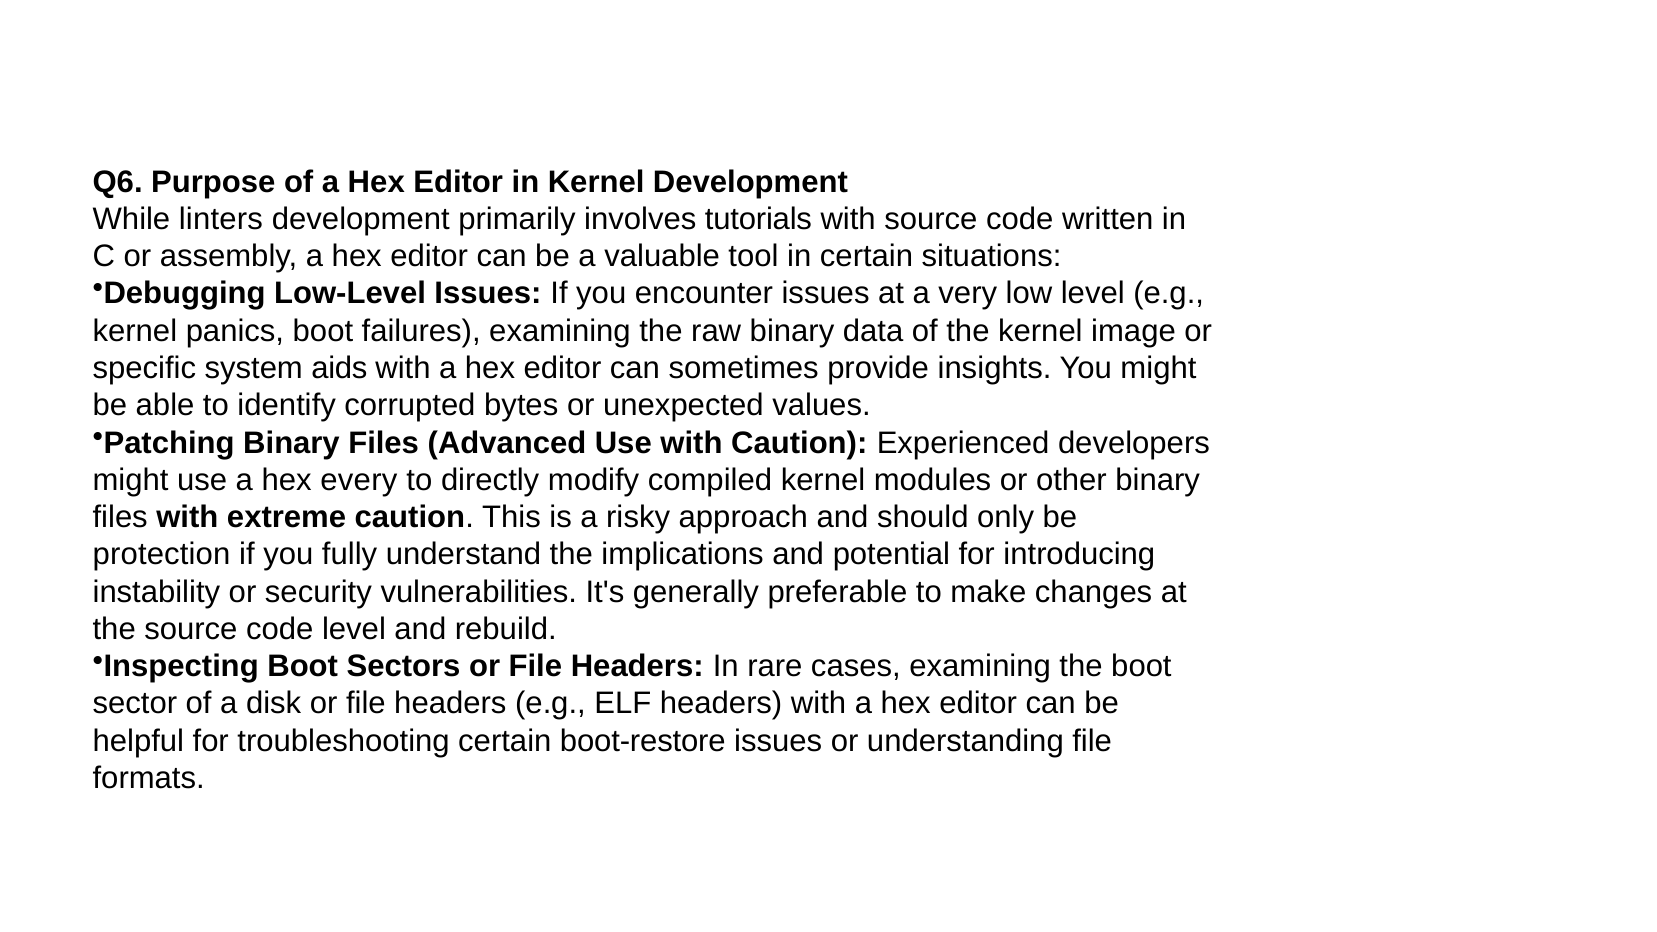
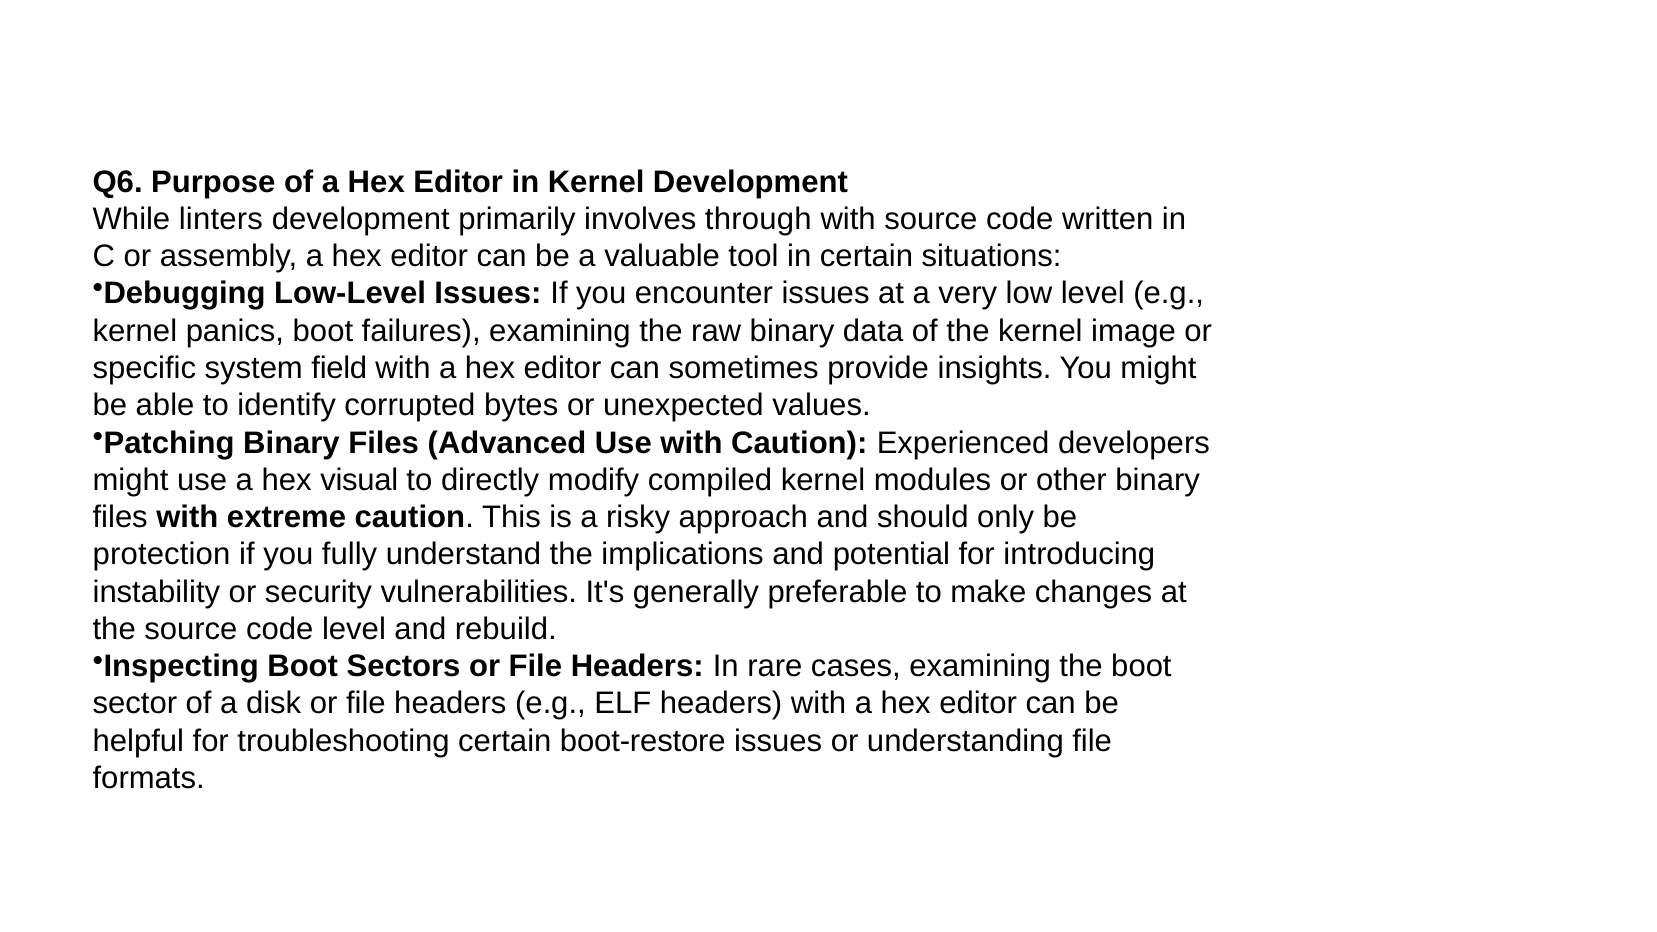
tutorials: tutorials -> through
aids: aids -> field
every: every -> visual
